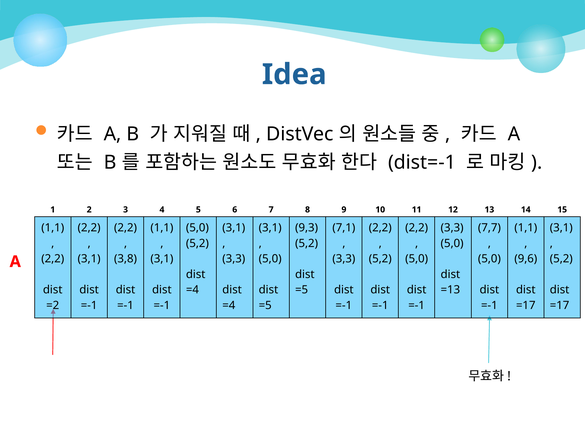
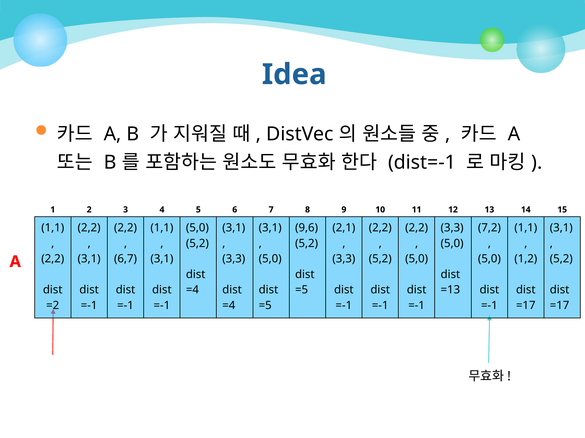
9,3: 9,3 -> 9,6
7,1: 7,1 -> 2,1
7,7: 7,7 -> 7,2
3,8: 3,8 -> 6,7
9,6: 9,6 -> 1,2
